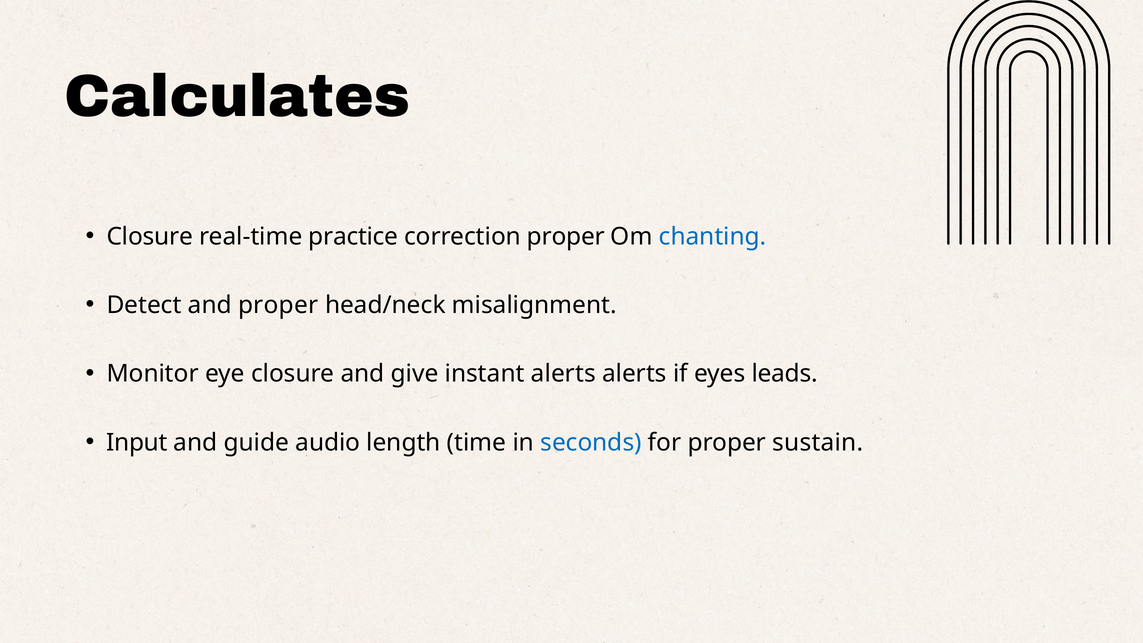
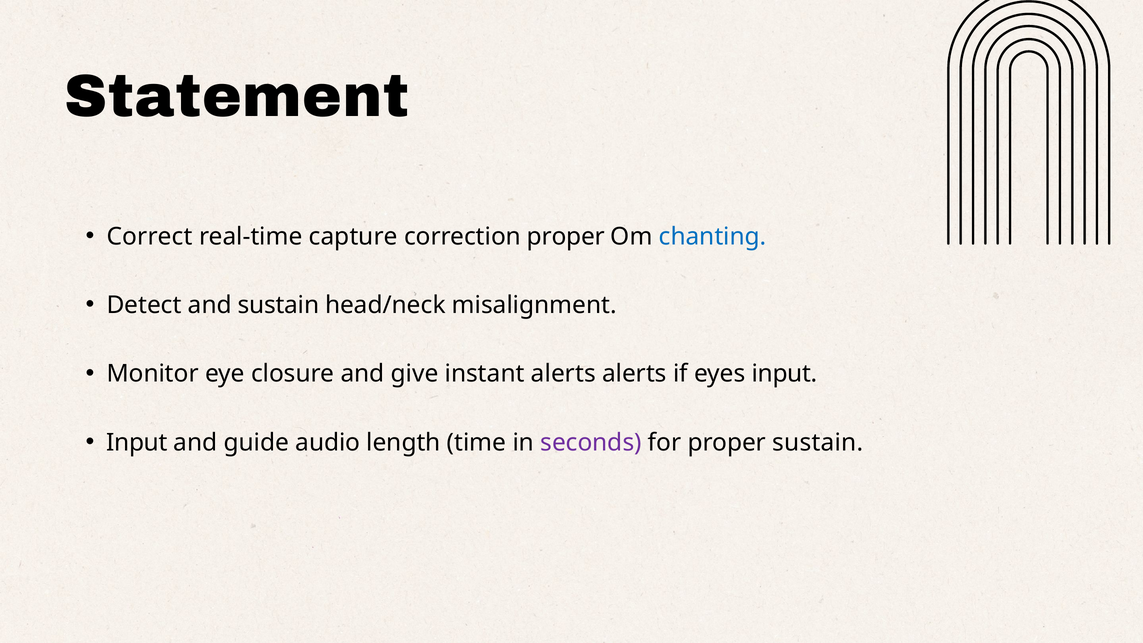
Calculates: Calculates -> Statement
Closure at (150, 236): Closure -> Correct
practice: practice -> capture
and proper: proper -> sustain
eyes leads: leads -> input
seconds colour: blue -> purple
